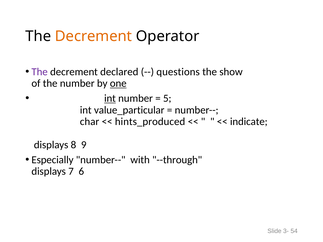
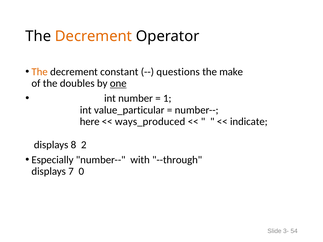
The at (40, 72) colour: purple -> orange
declared: declared -> constant
show: show -> make
the number: number -> doubles
int at (110, 98) underline: present -> none
5: 5 -> 1
char: char -> here
hints_produced: hints_produced -> ways_produced
9: 9 -> 2
6: 6 -> 0
